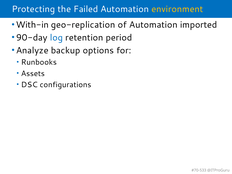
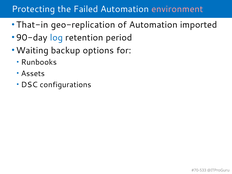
environment colour: yellow -> pink
With-in: With-in -> That-in
Analyze: Analyze -> Waiting
